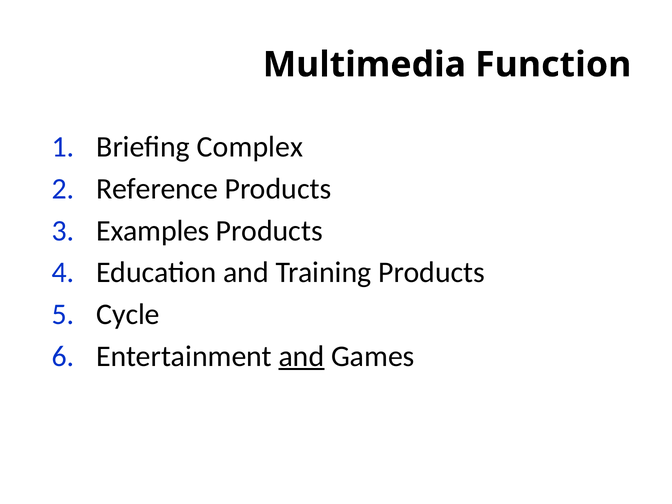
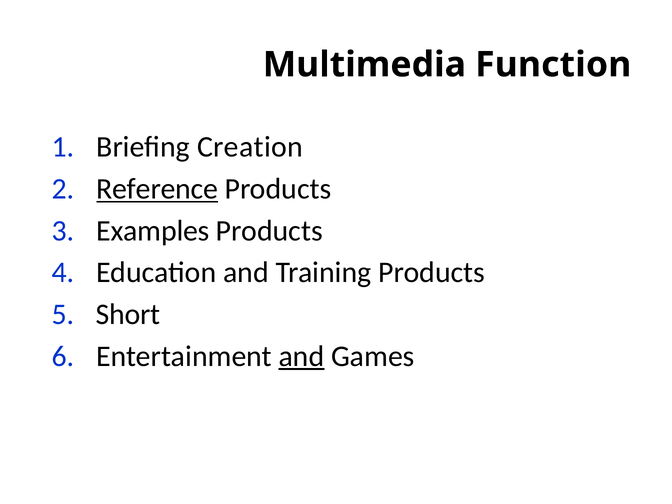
Complex: Complex -> Creation
Reference underline: none -> present
Cycle: Cycle -> Short
